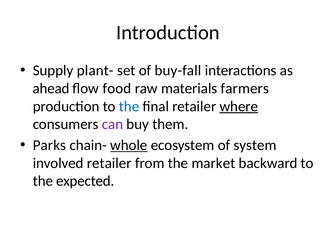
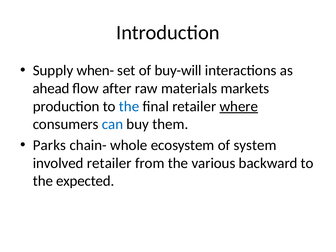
plant-: plant- -> when-
buy-fall: buy-fall -> buy-will
food: food -> after
farmers: farmers -> markets
can colour: purple -> blue
whole underline: present -> none
market: market -> various
